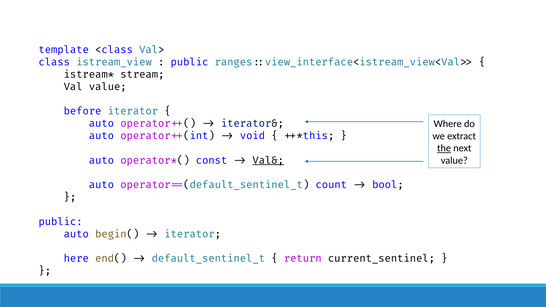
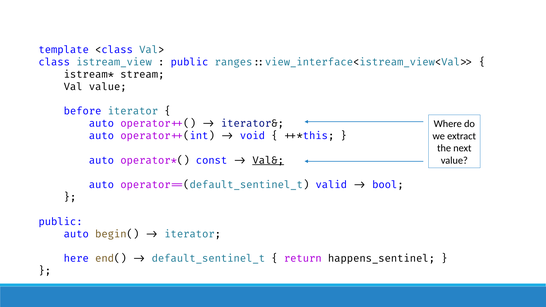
the underline: present -> none
count: count -> valid
current_sentinel: current_sentinel -> happens_sentinel
